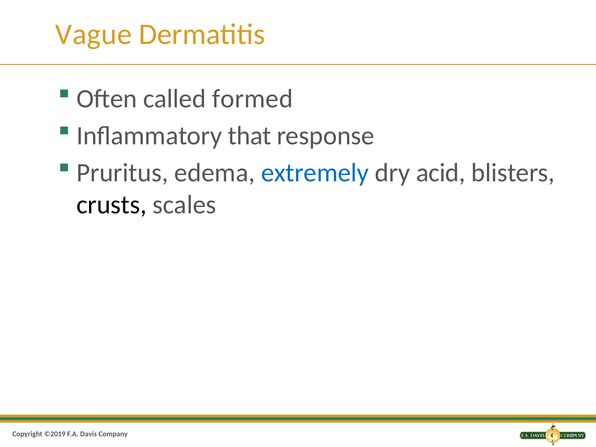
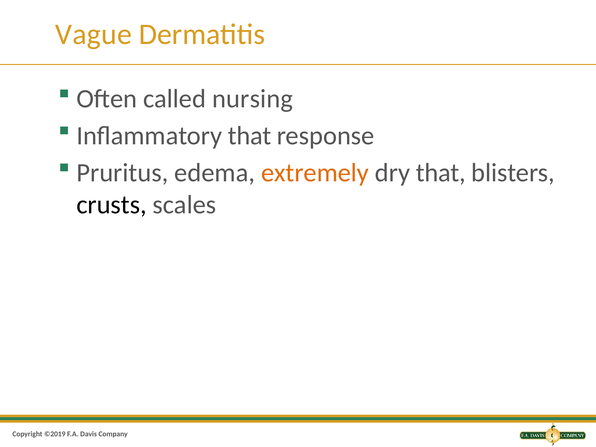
formed: formed -> nursing
extremely colour: blue -> orange
dry acid: acid -> that
